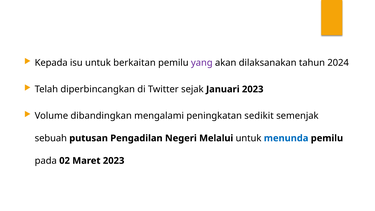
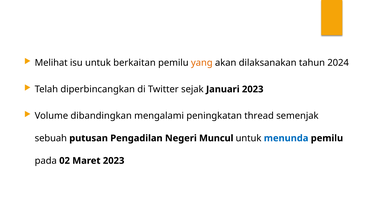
Kepada: Kepada -> Melihat
yang colour: purple -> orange
sedikit: sedikit -> thread
Melalui: Melalui -> Muncul
